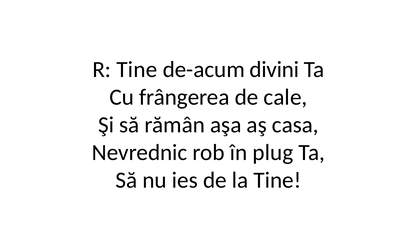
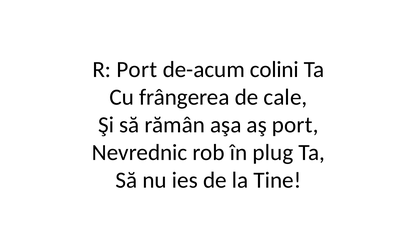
R Tine: Tine -> Port
divini: divini -> colini
aş casa: casa -> port
